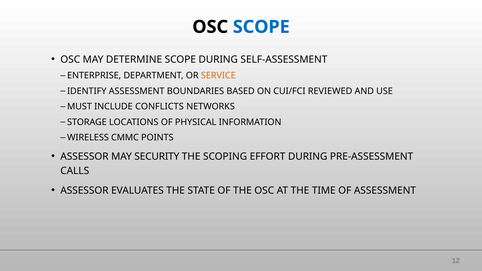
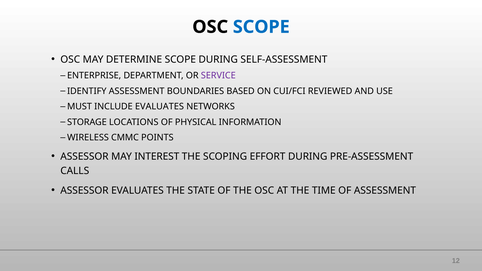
SERVICE colour: orange -> purple
INCLUDE CONFLICTS: CONFLICTS -> EVALUATES
SECURITY: SECURITY -> INTEREST
